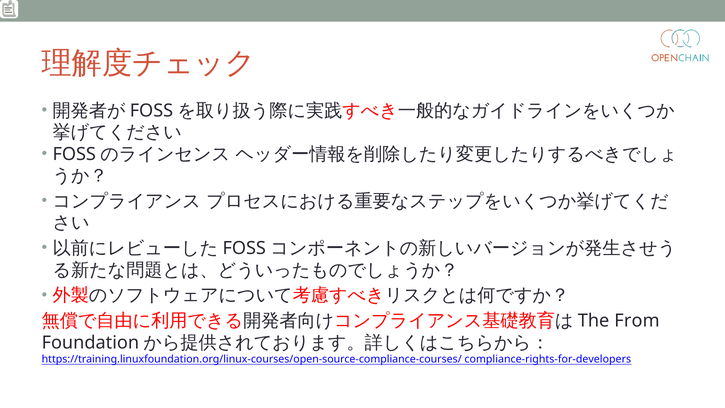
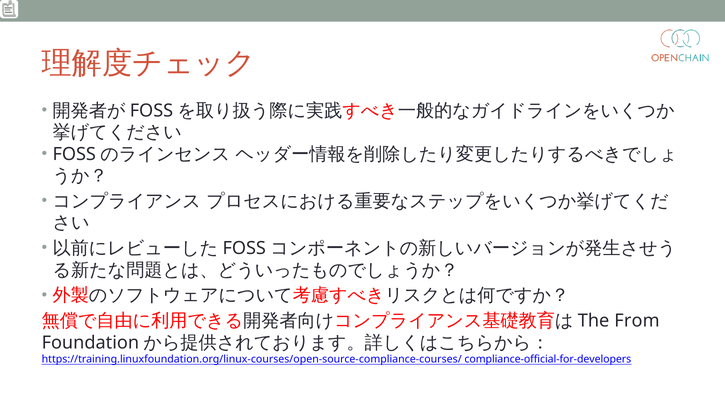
compliance-rights-for-developers: compliance-rights-for-developers -> compliance-official-for-developers
